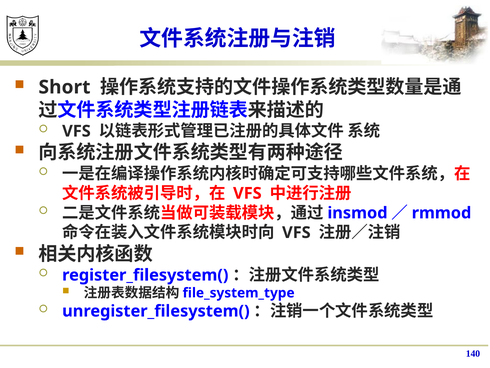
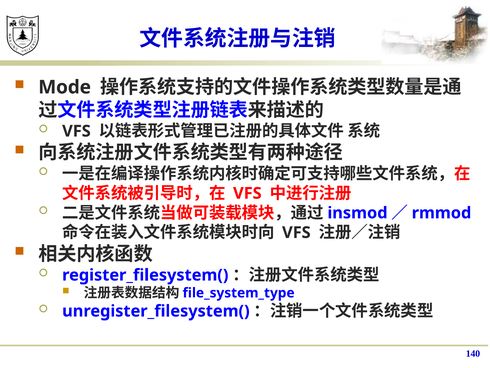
Short: Short -> Mode
